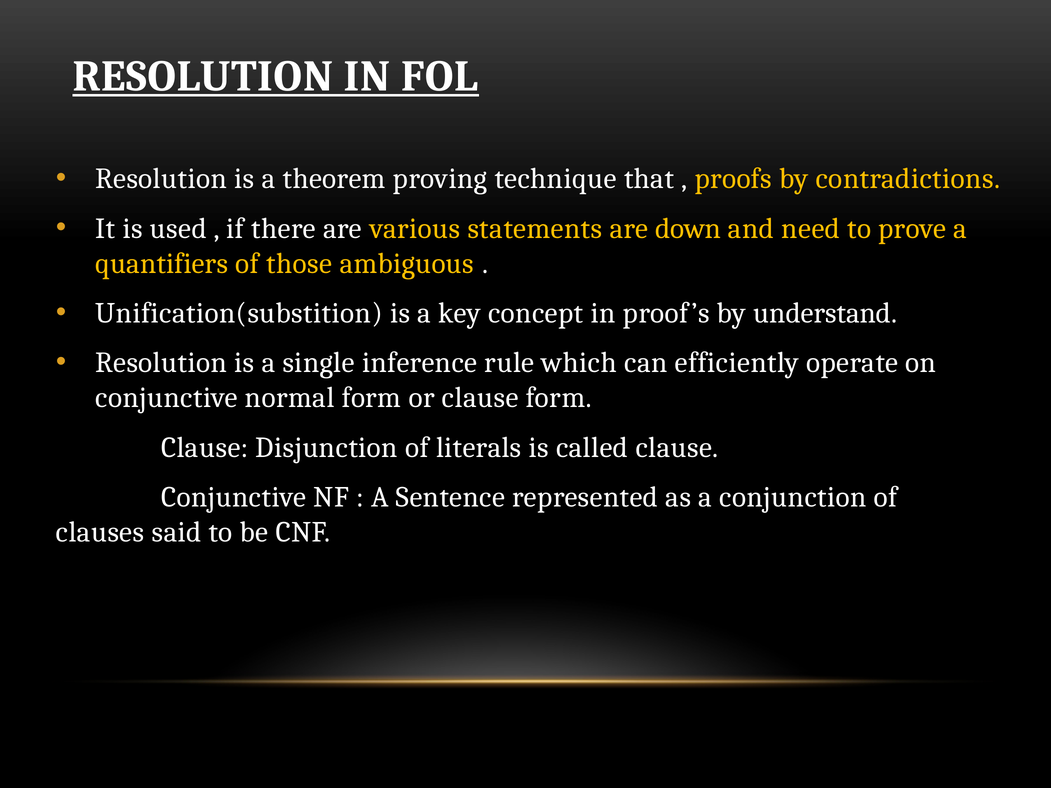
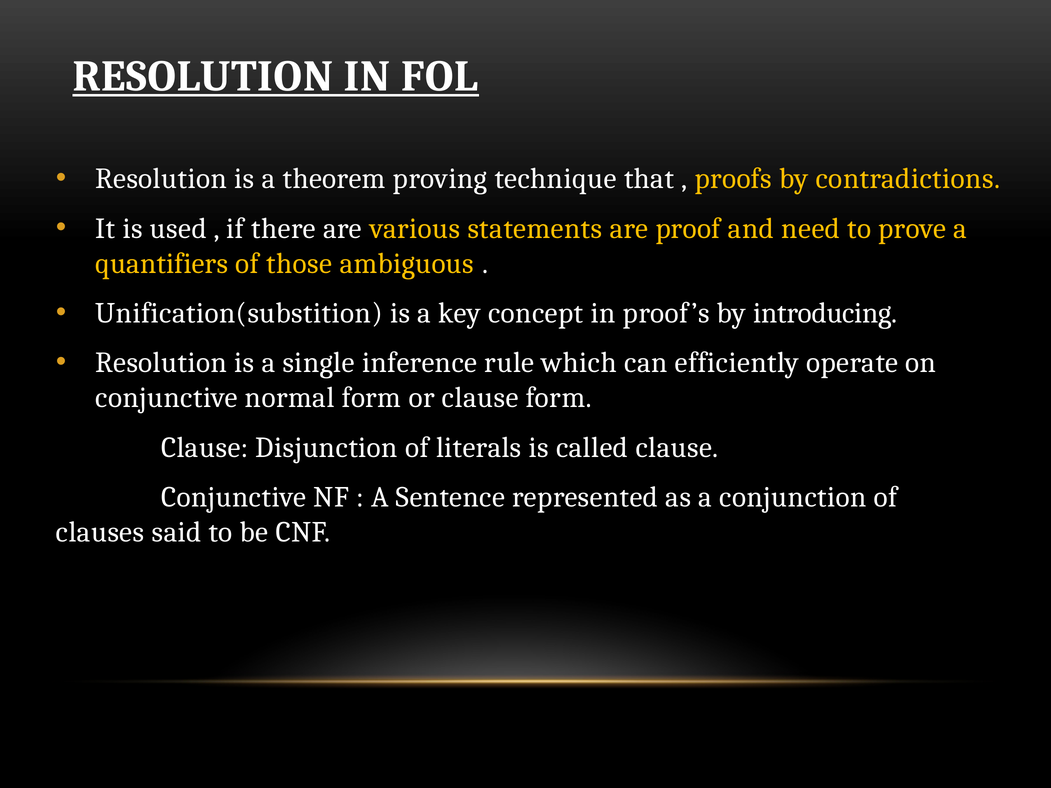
down: down -> proof
understand: understand -> introducing
